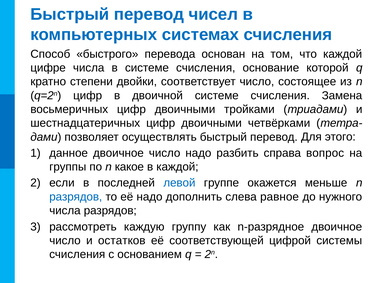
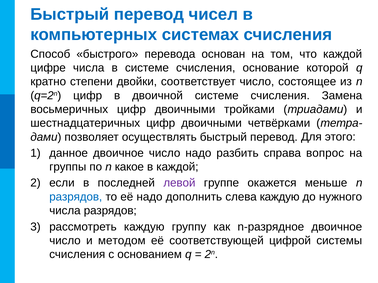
левой colour: blue -> purple
слева равное: равное -> каждую
остатков: остатков -> методом
